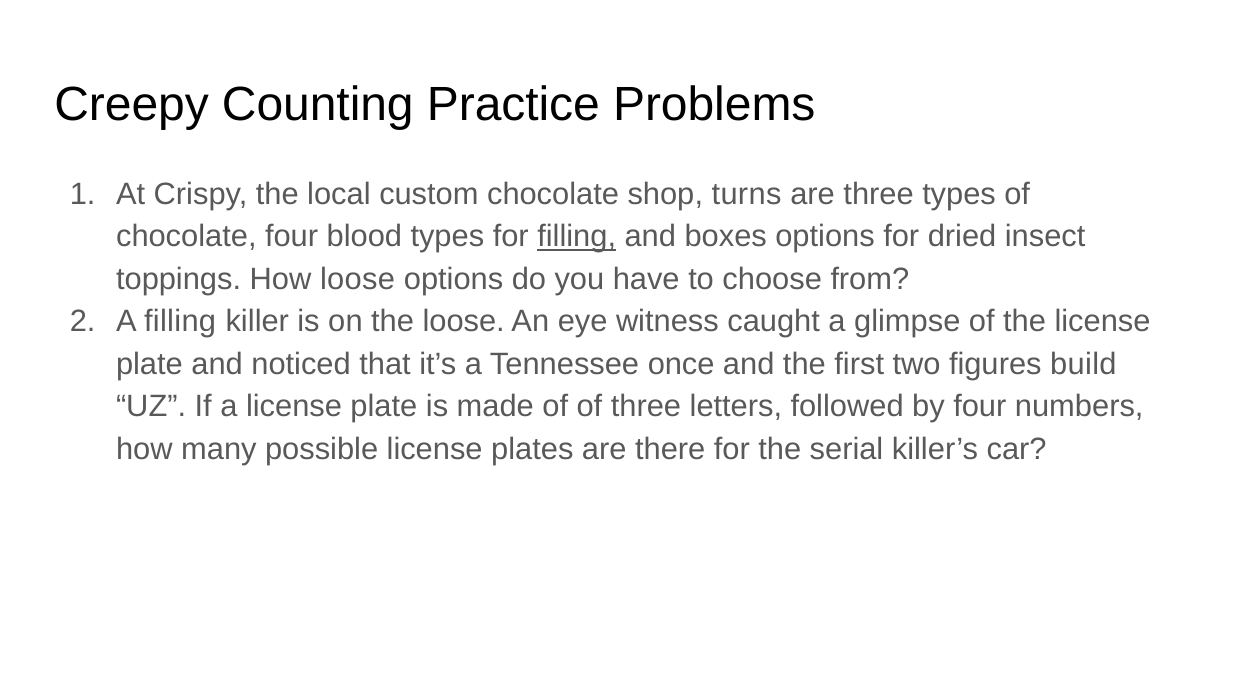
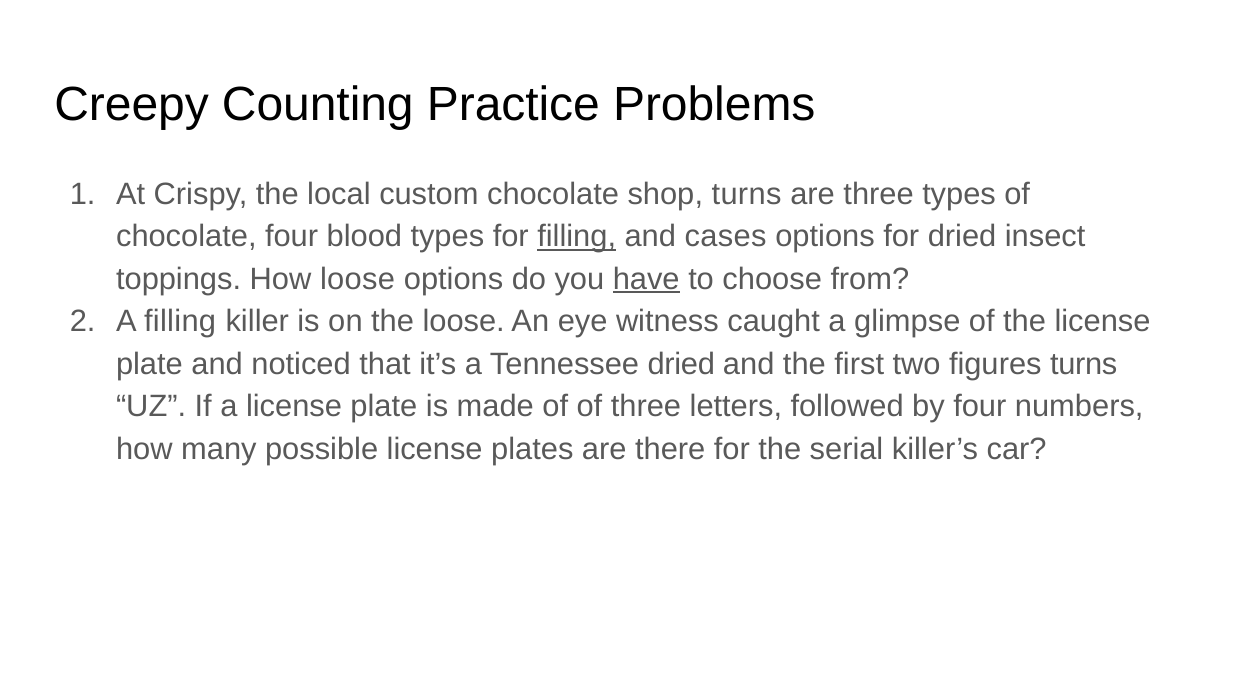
boxes: boxes -> cases
have underline: none -> present
Tennessee once: once -> dried
figures build: build -> turns
